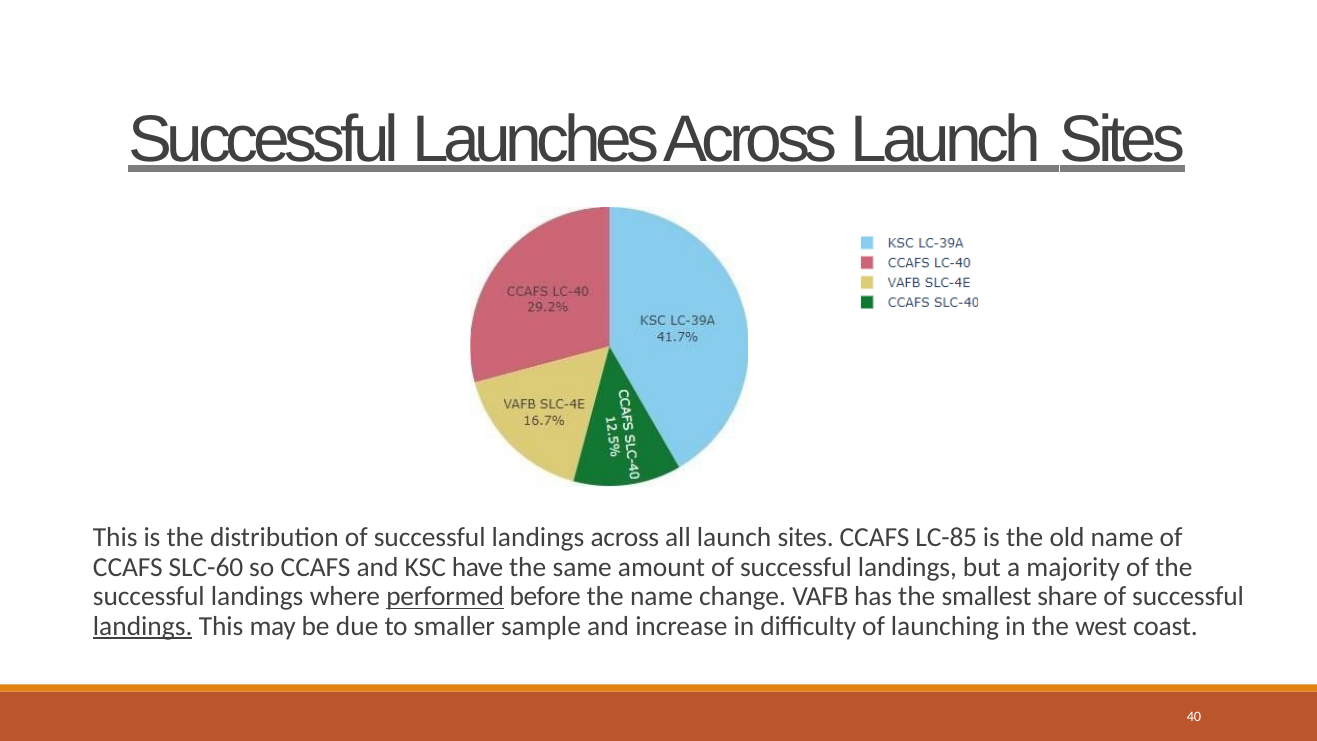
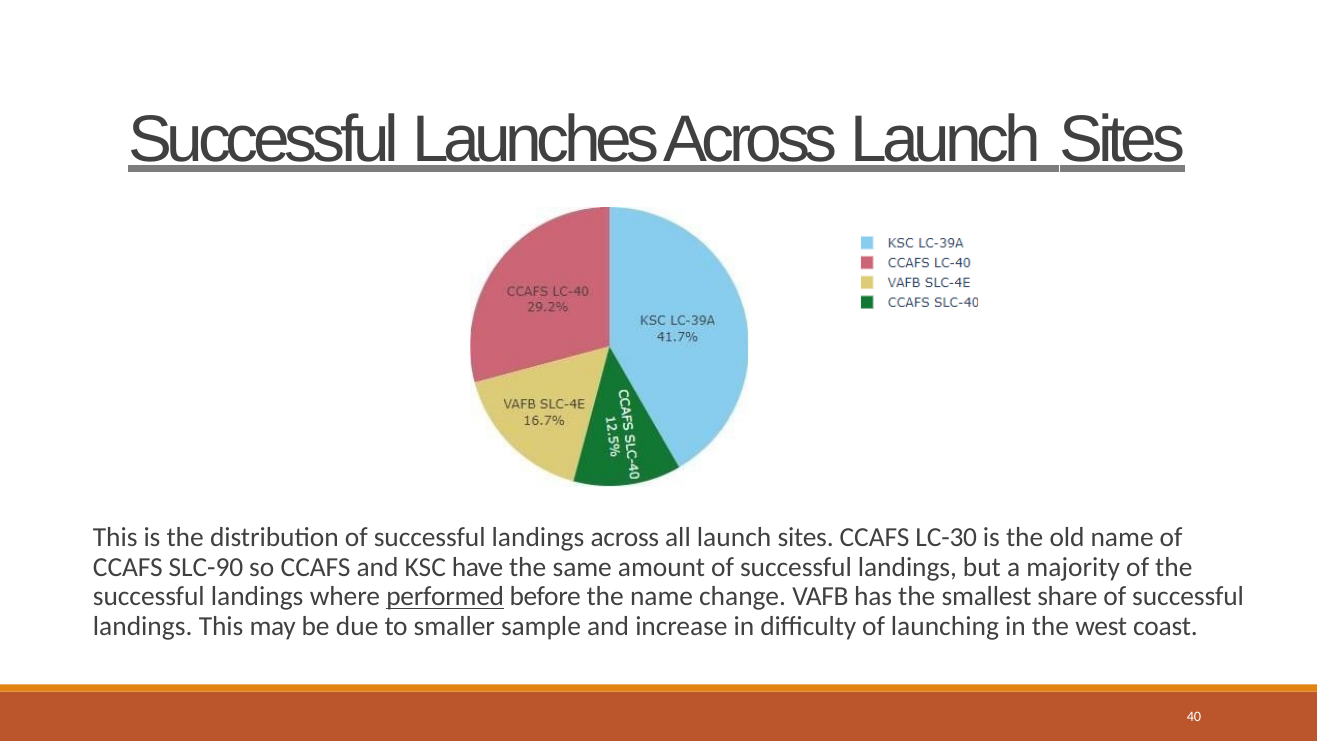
LC-85: LC-85 -> LC-30
SLC-60: SLC-60 -> SLC-90
landings at (143, 626) underline: present -> none
